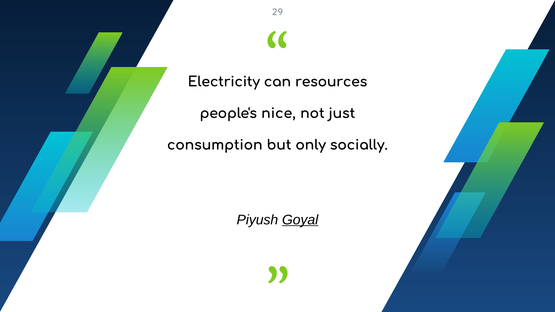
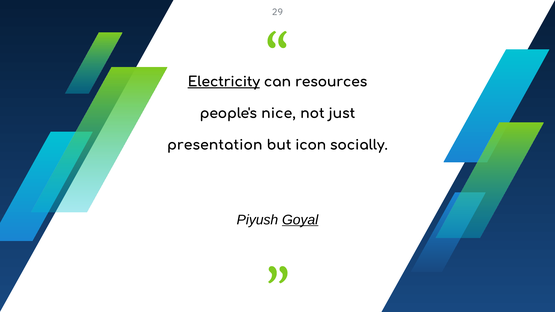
Electricity underline: none -> present
consumption: consumption -> presentation
only: only -> icon
